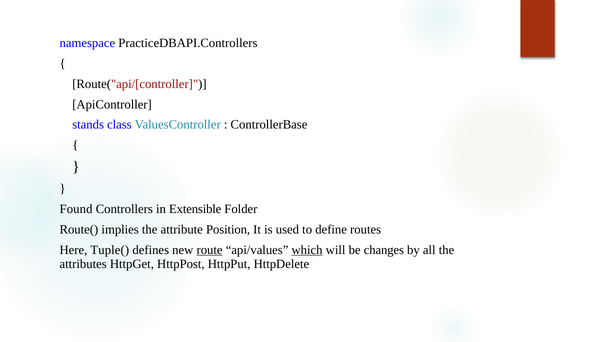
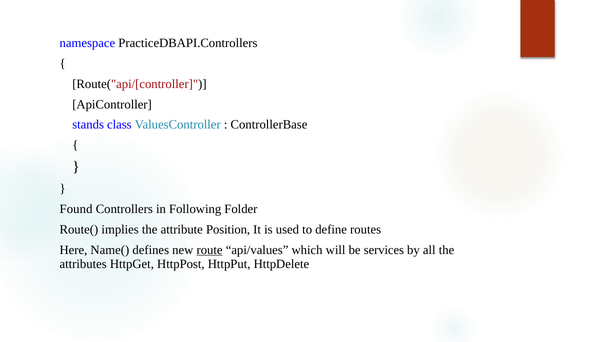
Extensible: Extensible -> Following
Tuple(: Tuple( -> Name(
which underline: present -> none
changes: changes -> services
